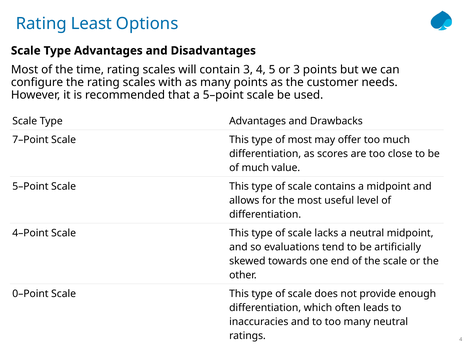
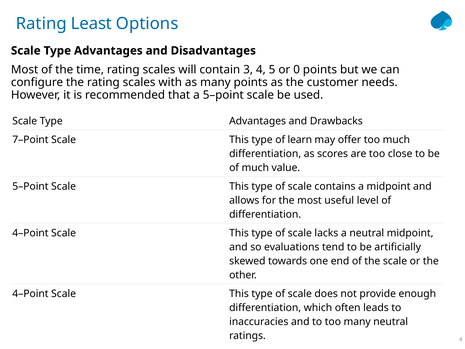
or 3: 3 -> 0
of most: most -> learn
0–Point at (30, 294): 0–Point -> 4–Point
